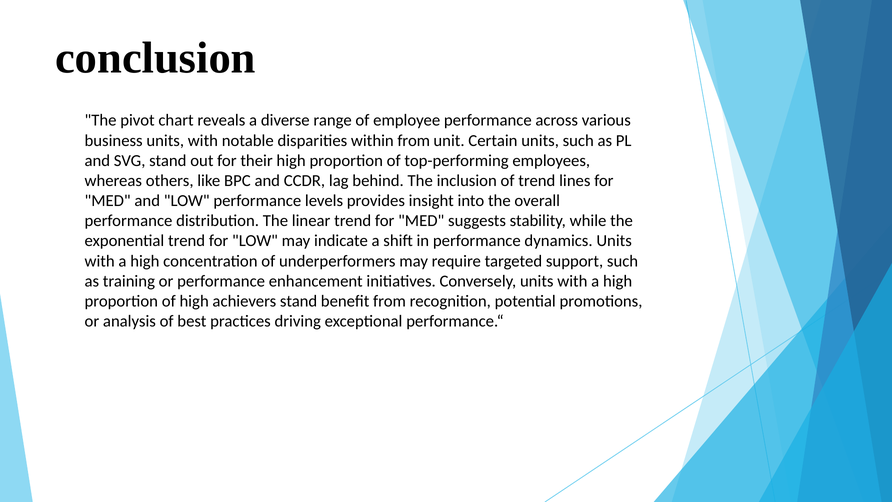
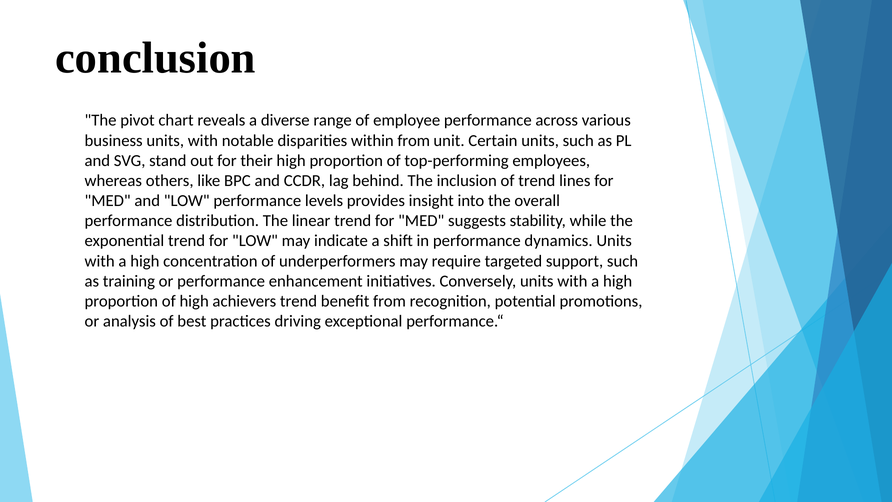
achievers stand: stand -> trend
